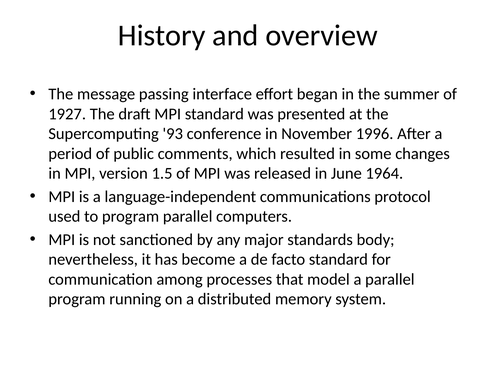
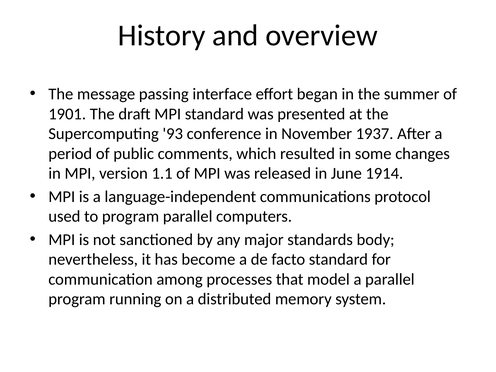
1927: 1927 -> 1901
1996: 1996 -> 1937
1.5: 1.5 -> 1.1
1964: 1964 -> 1914
